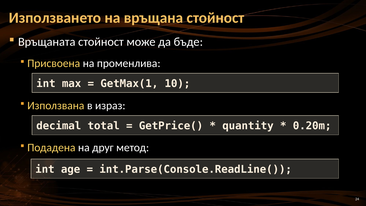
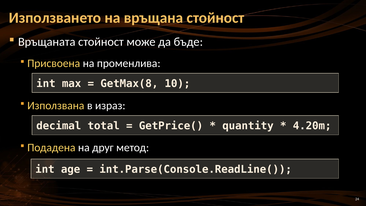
GetMax(1: GetMax(1 -> GetMax(8
0.20m: 0.20m -> 4.20m
